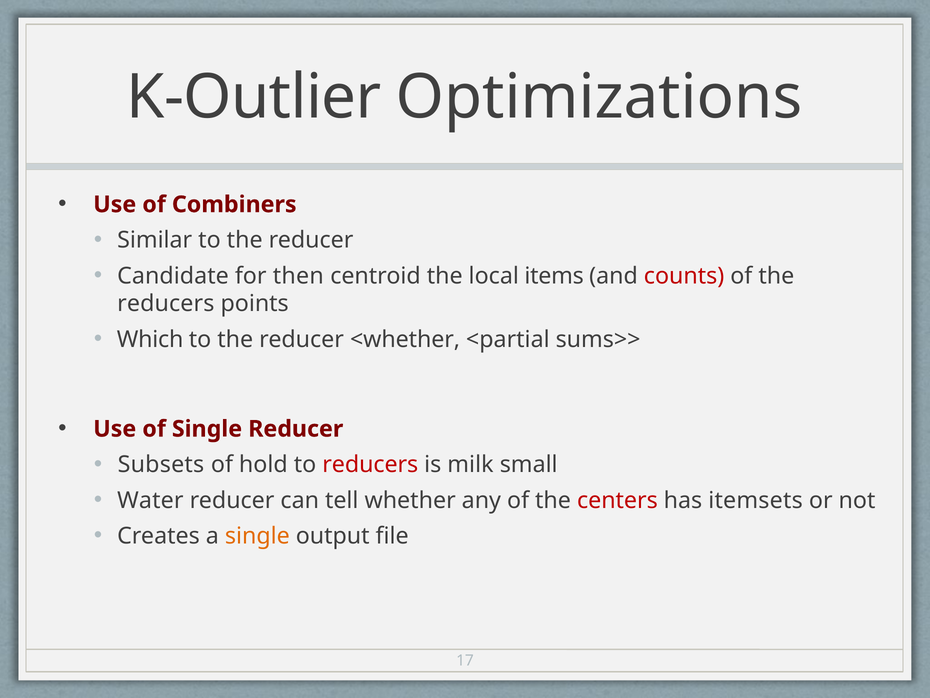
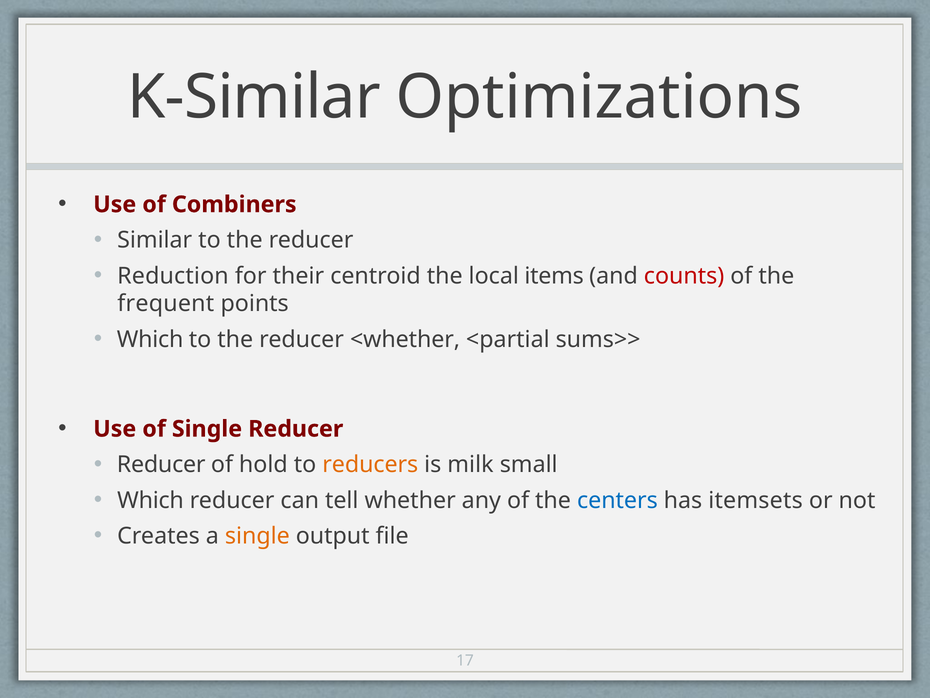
K-Outlier: K-Outlier -> K-Similar
Candidate: Candidate -> Reduction
then: then -> their
reducers at (166, 304): reducers -> frequent
Subsets at (161, 464): Subsets -> Reducer
reducers at (370, 464) colour: red -> orange
Water at (150, 500): Water -> Which
centers colour: red -> blue
